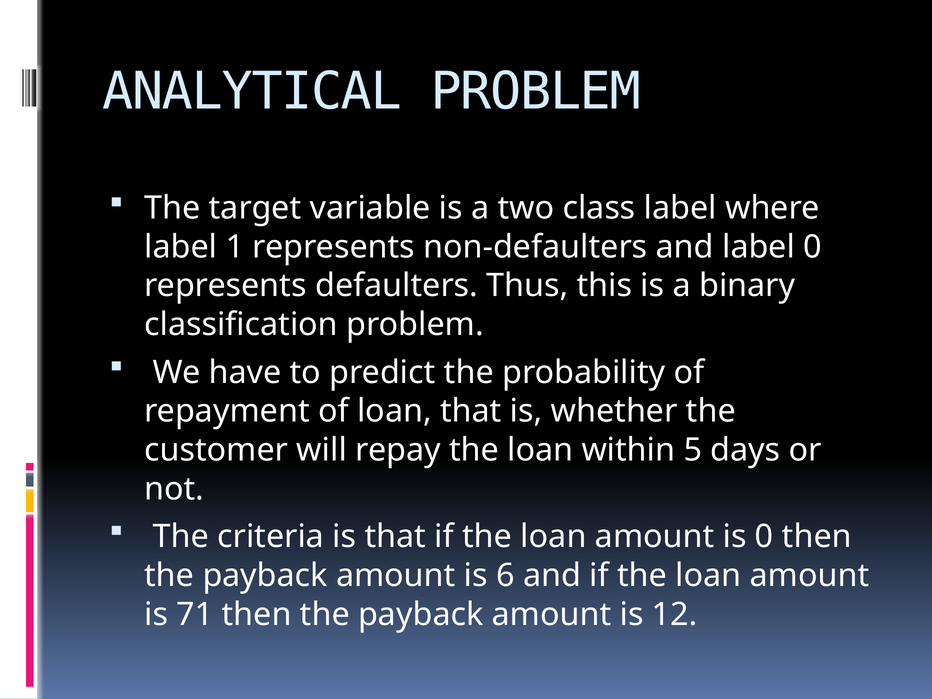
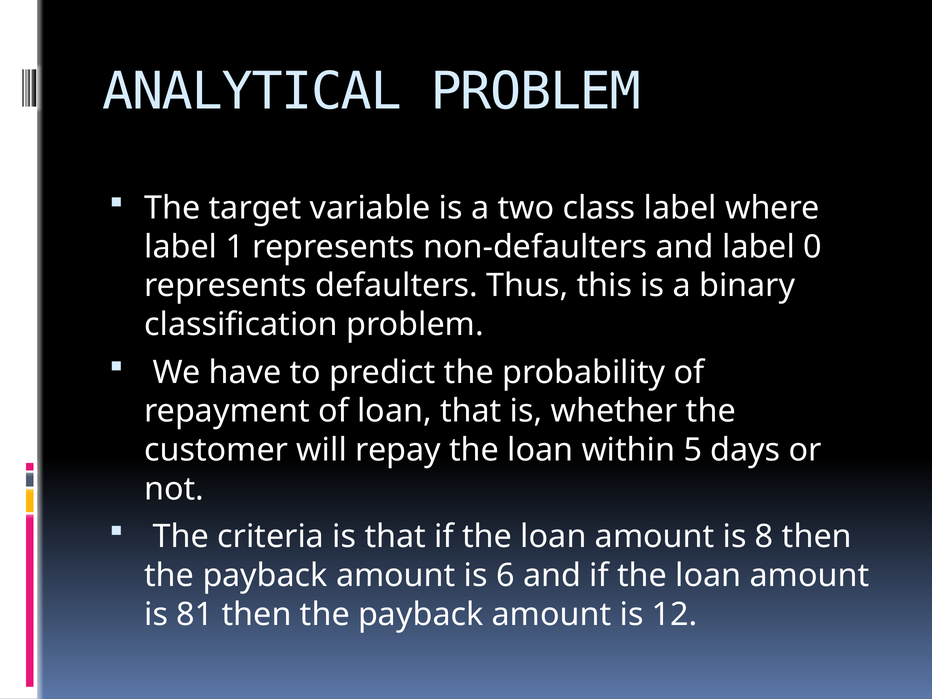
is 0: 0 -> 8
71: 71 -> 81
